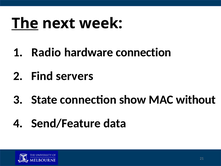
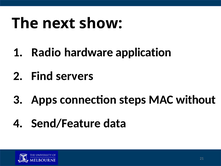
The underline: present -> none
week: week -> show
hardware connection: connection -> application
State: State -> Apps
show: show -> steps
